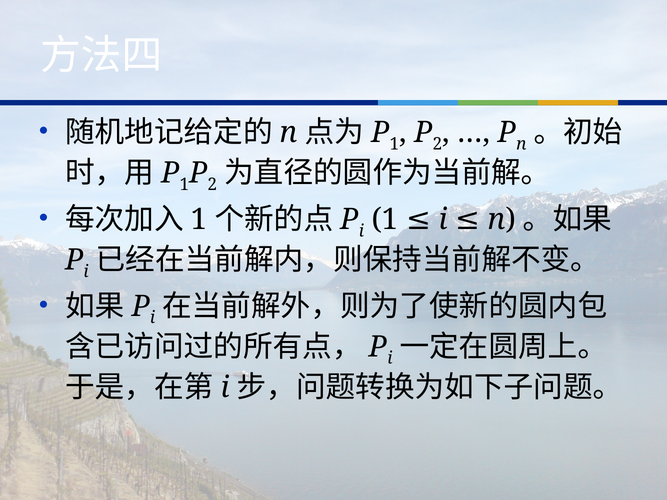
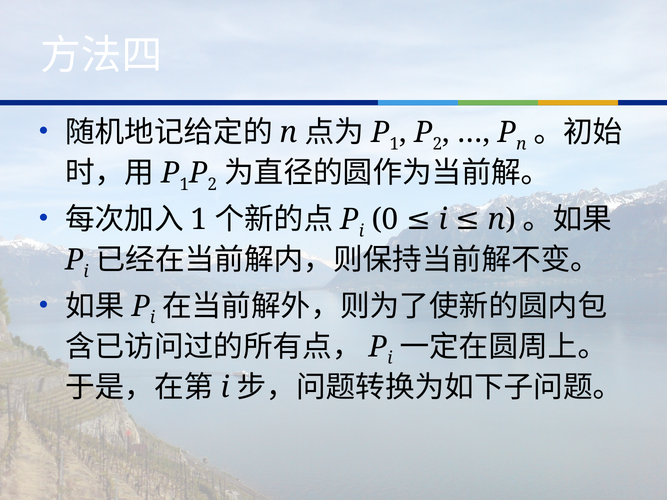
i 1: 1 -> 0
